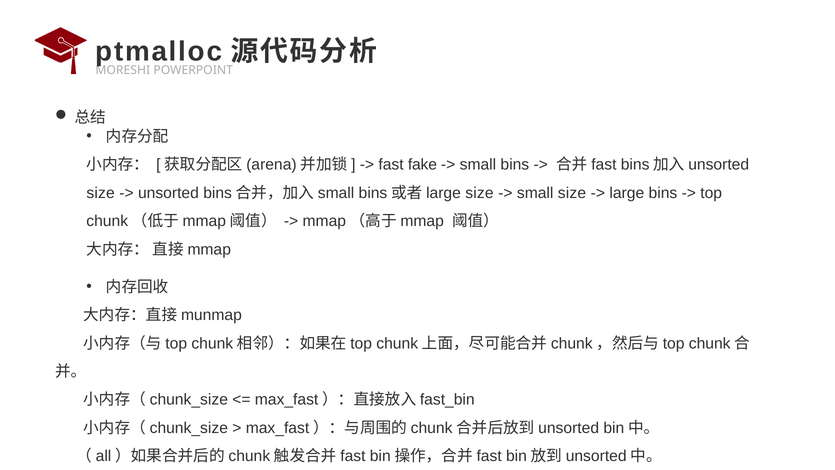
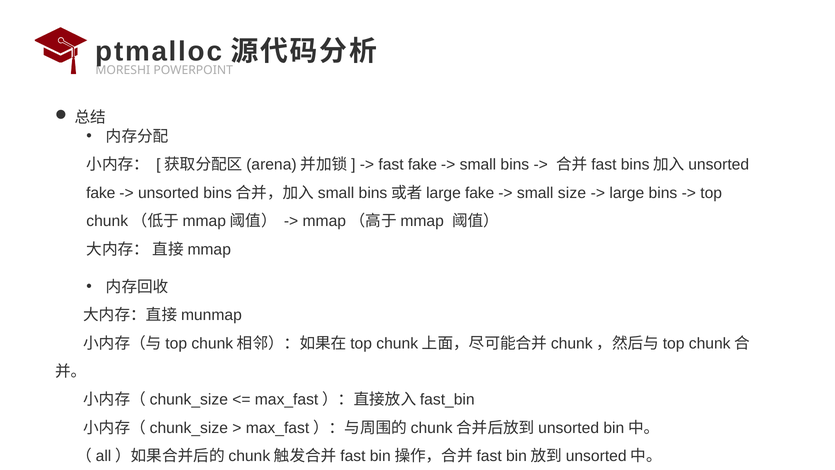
size at (101, 193): size -> fake
size at (480, 193): size -> fake
